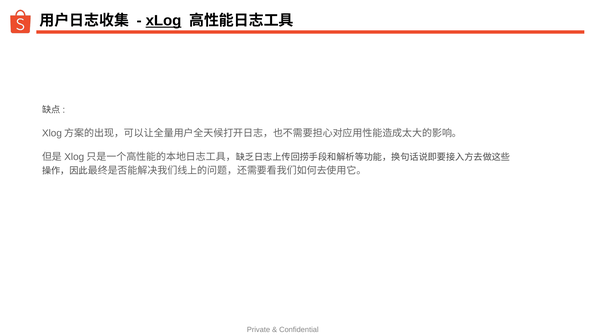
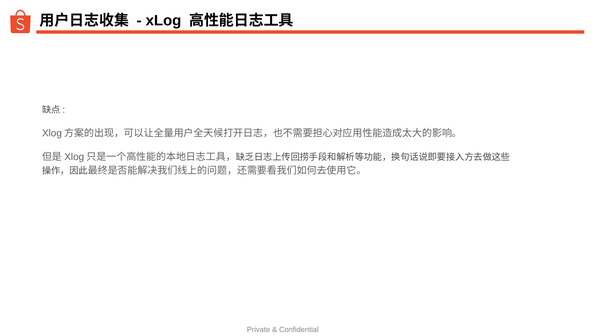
xLog underline: present -> none
